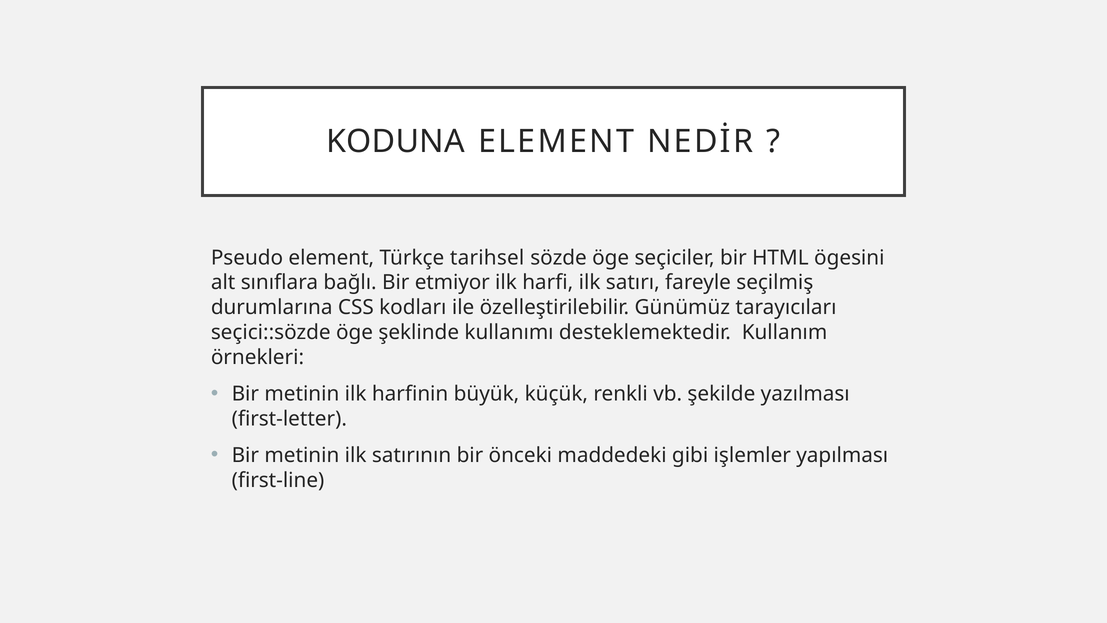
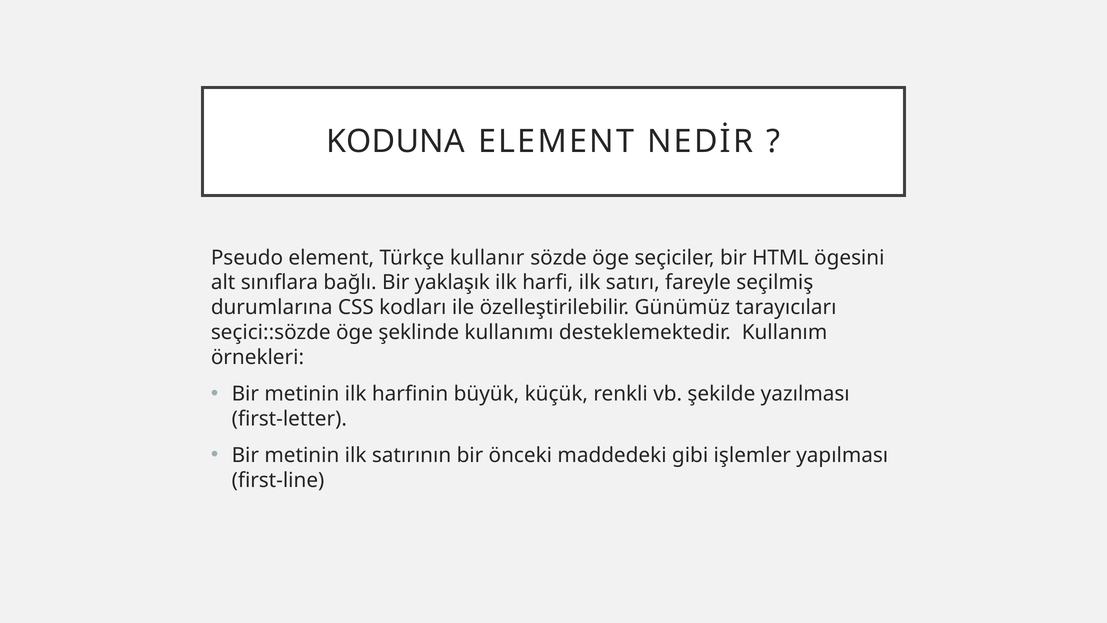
tarihsel: tarihsel -> kullanır
etmiyor: etmiyor -> yaklaşık
